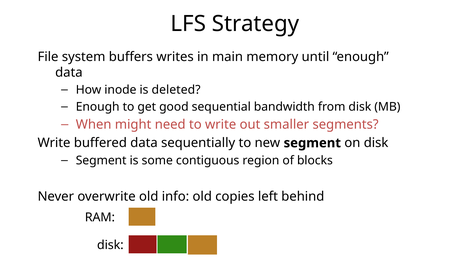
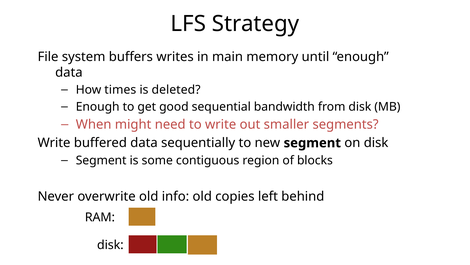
inode: inode -> times
